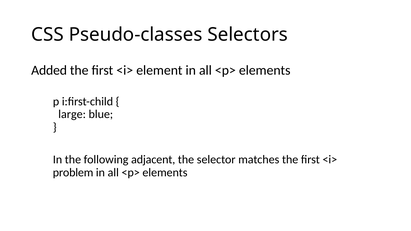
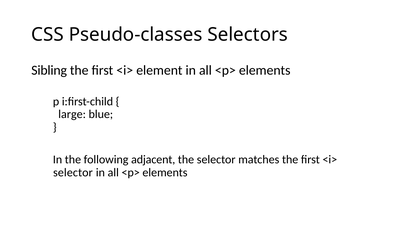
Added: Added -> Sibling
problem at (73, 173): problem -> selector
